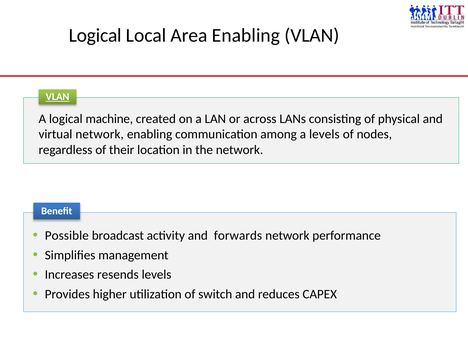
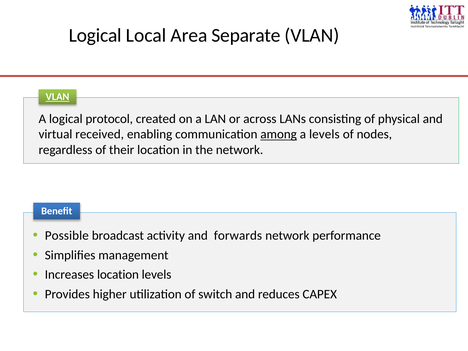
Area Enabling: Enabling -> Separate
machine: machine -> protocol
virtual network: network -> received
among underline: none -> present
Increases resends: resends -> location
